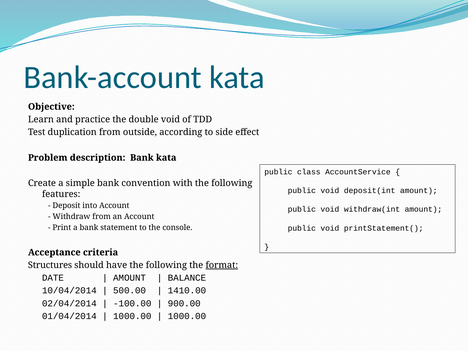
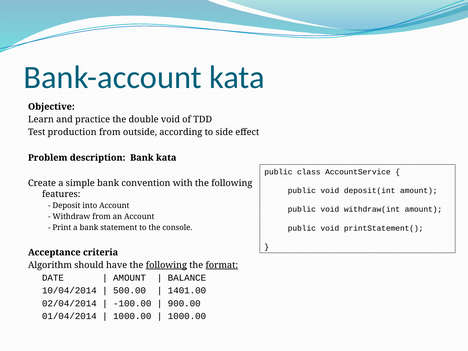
duplication: duplication -> production
Structures: Structures -> Algorithm
following at (166, 265) underline: none -> present
1410.00: 1410.00 -> 1401.00
